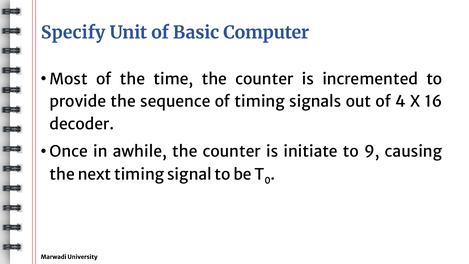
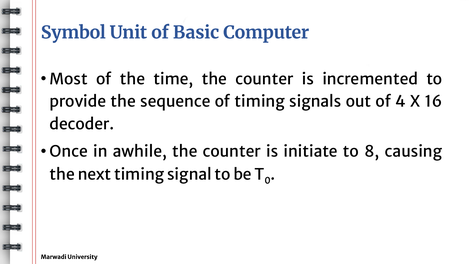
Specify: Specify -> Symbol
9: 9 -> 8
